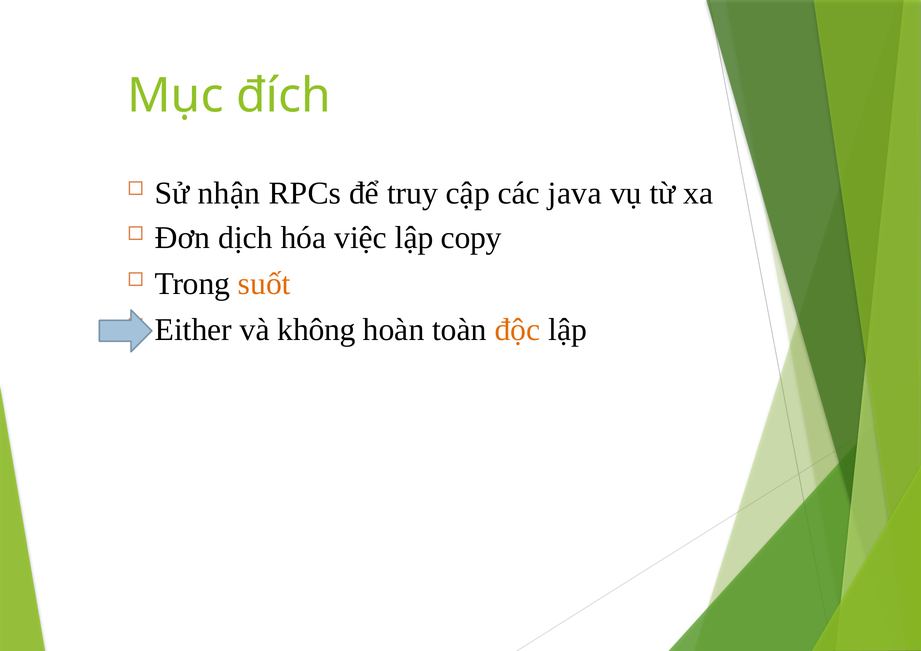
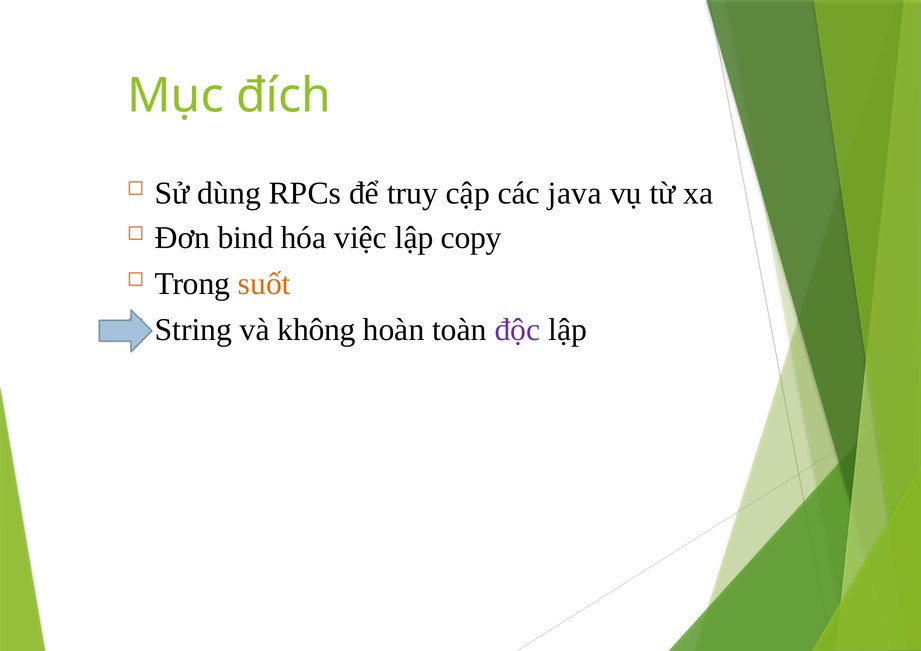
nhận: nhận -> dùng
dịch: dịch -> bind
Either: Either -> String
độc colour: orange -> purple
